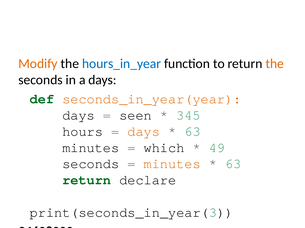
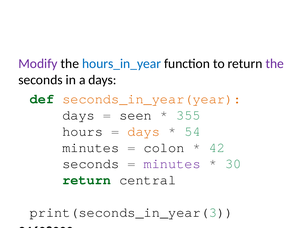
Modify colour: orange -> purple
the at (275, 64) colour: orange -> purple
345: 345 -> 355
63 at (193, 132): 63 -> 54
which: which -> colon
49: 49 -> 42
minutes at (172, 164) colour: orange -> purple
63 at (233, 164): 63 -> 30
declare: declare -> central
